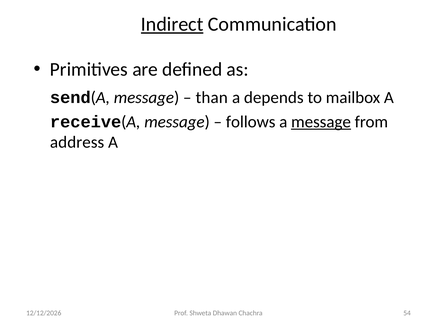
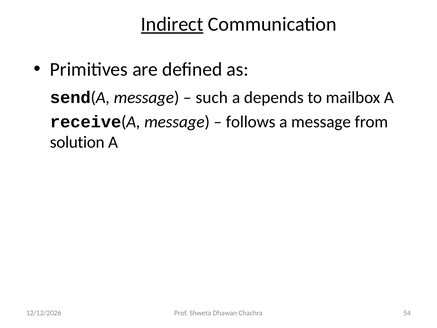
than: than -> such
message at (321, 122) underline: present -> none
address: address -> solution
